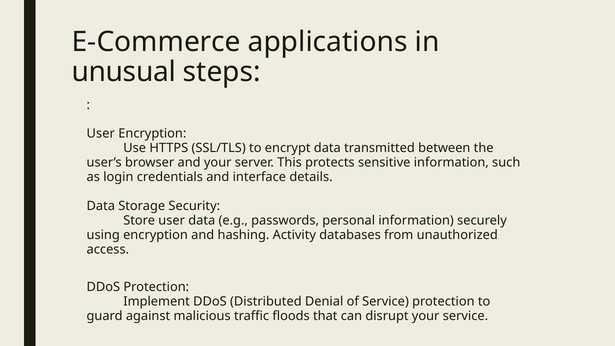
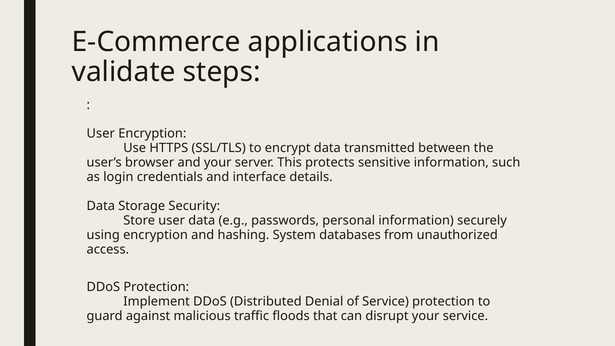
unusual: unusual -> validate
Activity: Activity -> System
